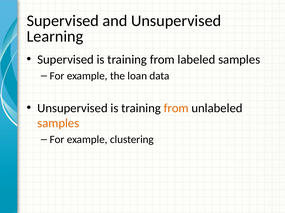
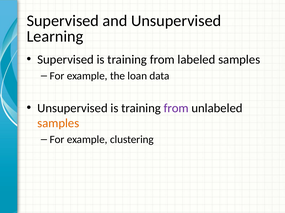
from at (176, 108) colour: orange -> purple
